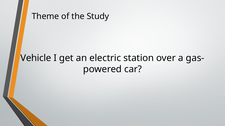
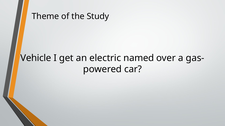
station: station -> named
